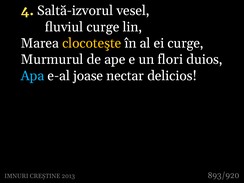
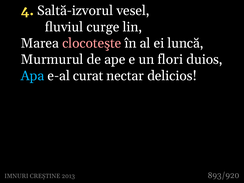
clocoteşte colour: yellow -> pink
ei curge: curge -> luncă
joase: joase -> curat
